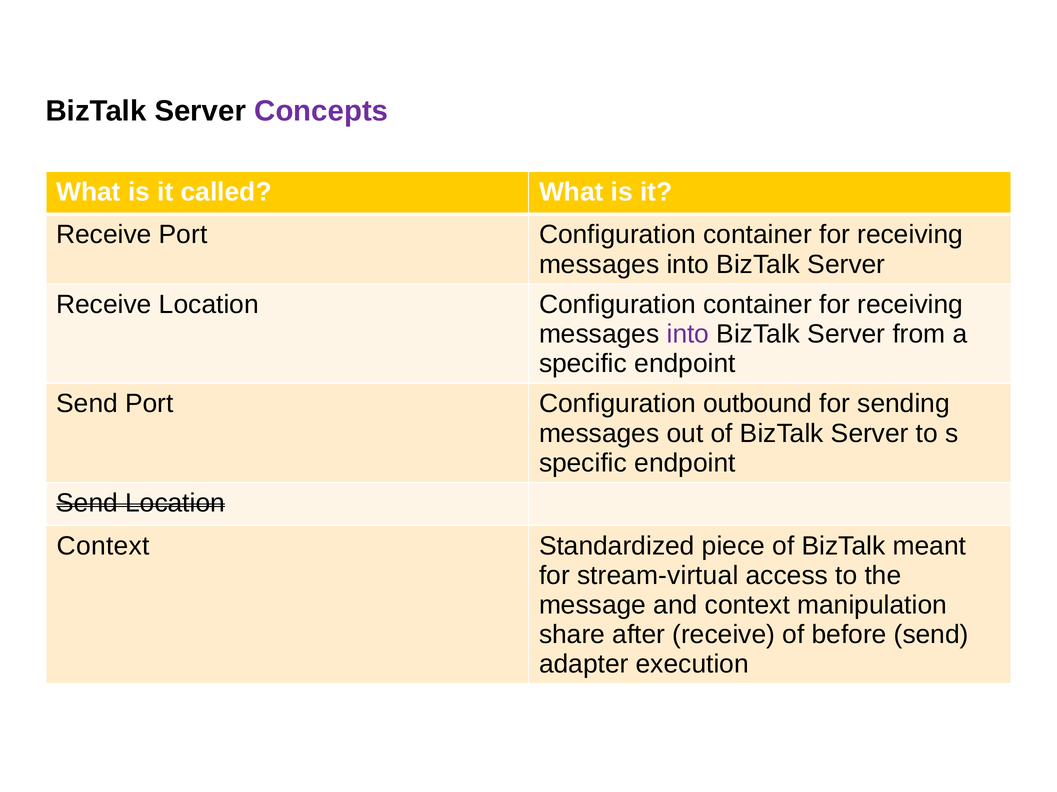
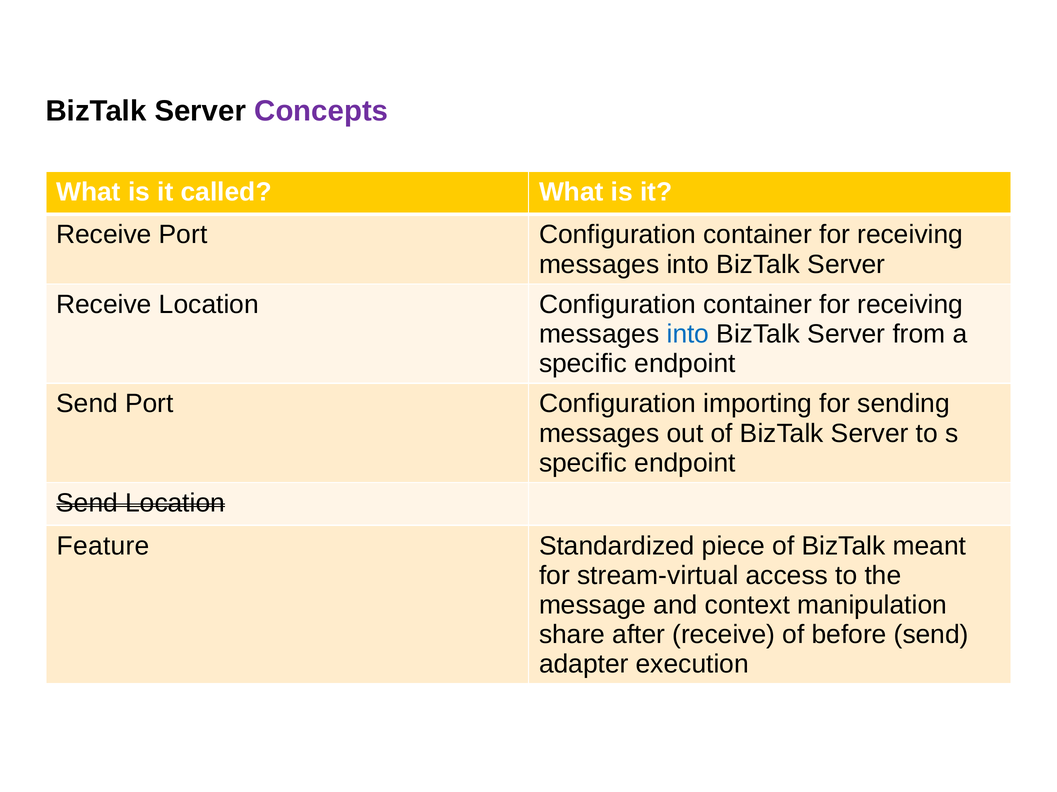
into at (688, 334) colour: purple -> blue
outbound: outbound -> importing
Context at (103, 546): Context -> Feature
